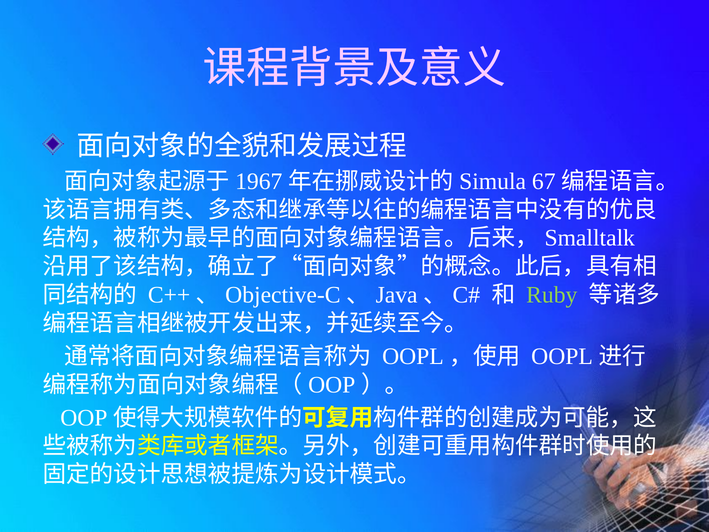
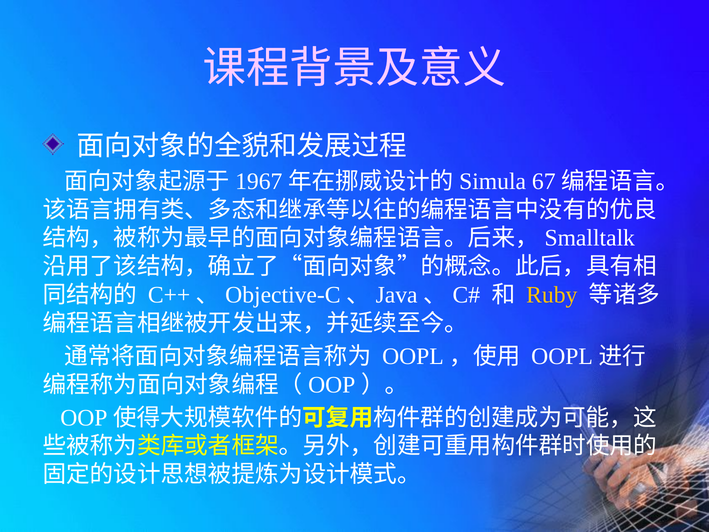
Ruby colour: light green -> yellow
